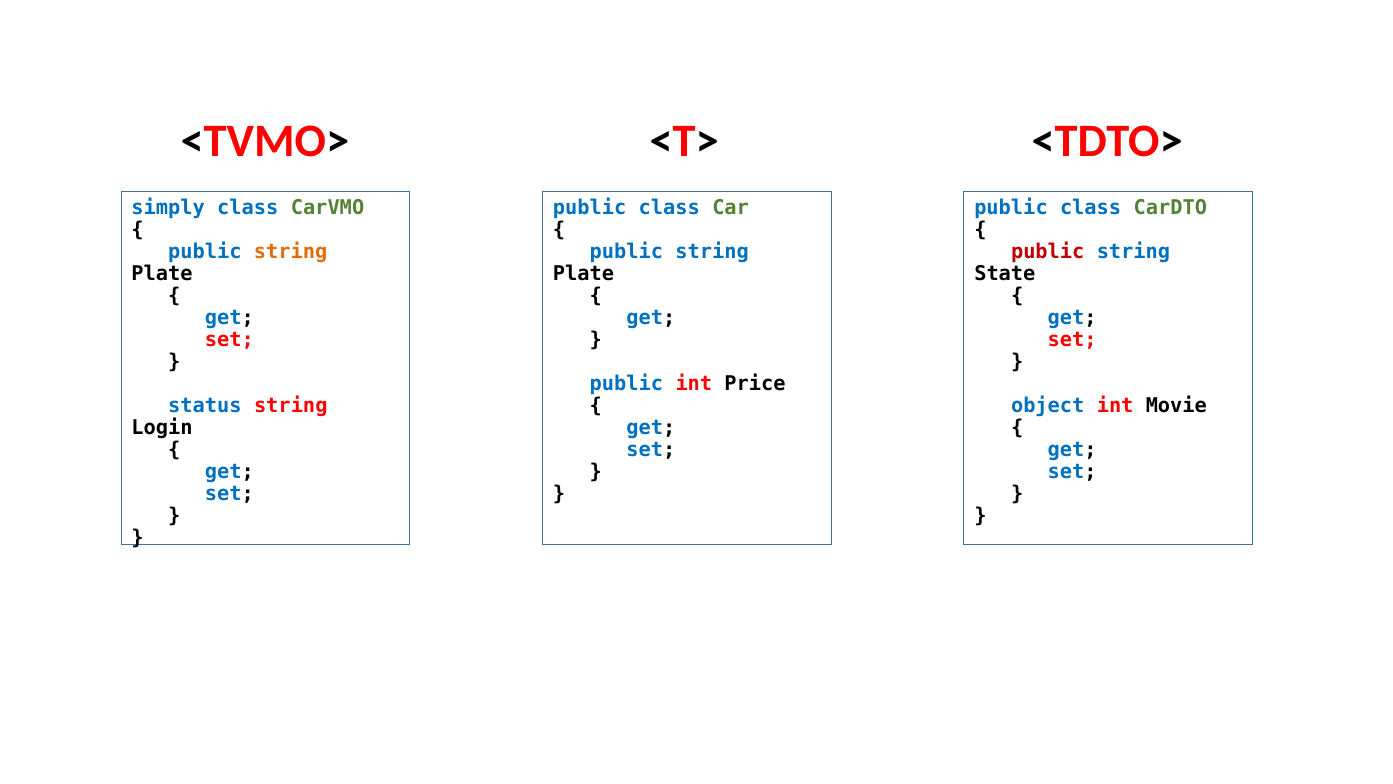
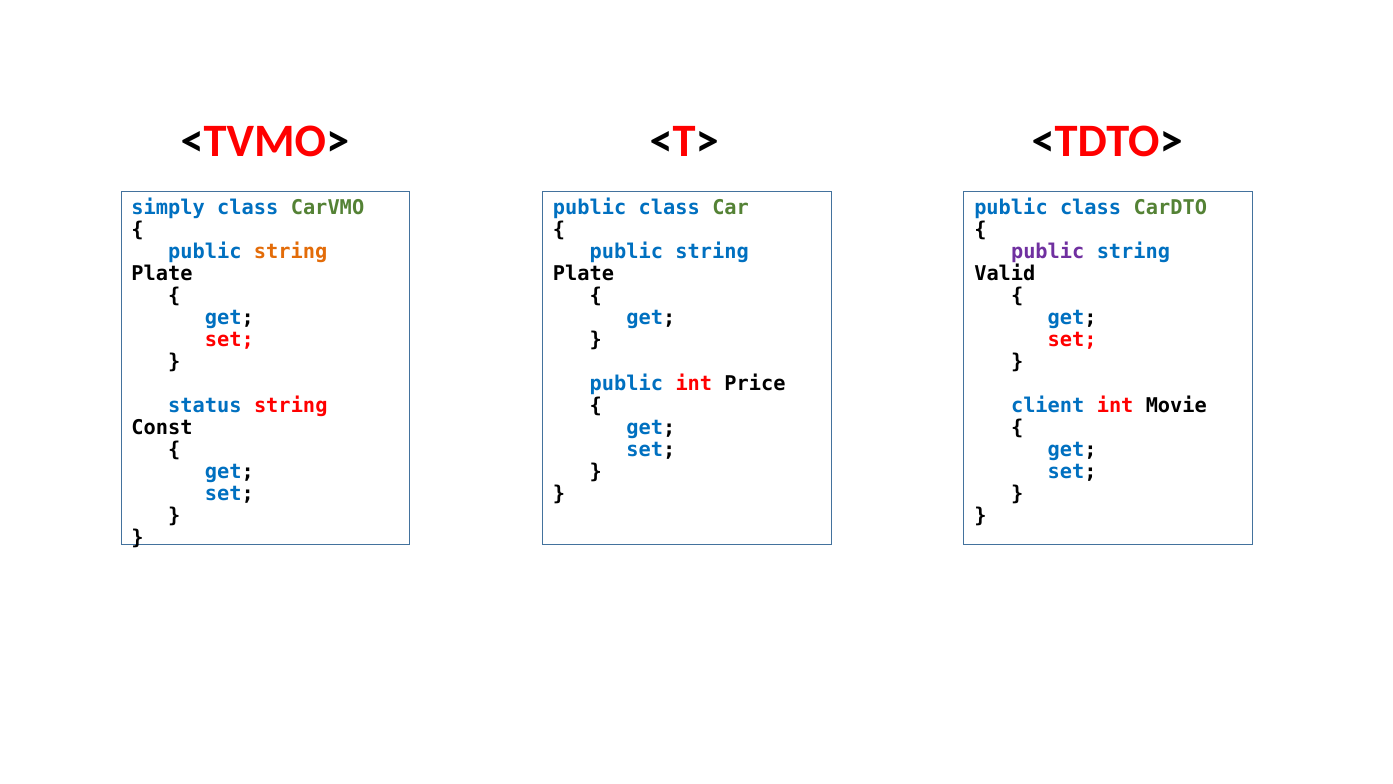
public at (1048, 252) colour: red -> purple
State: State -> Valid
object: object -> client
Login: Login -> Const
